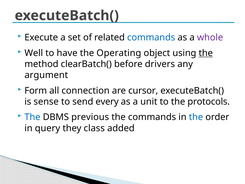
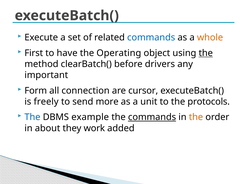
whole colour: purple -> orange
Well: Well -> First
argument: argument -> important
sense: sense -> freely
every: every -> more
previous: previous -> example
commands at (152, 117) underline: none -> present
the at (196, 117) colour: blue -> orange
query: query -> about
class: class -> work
